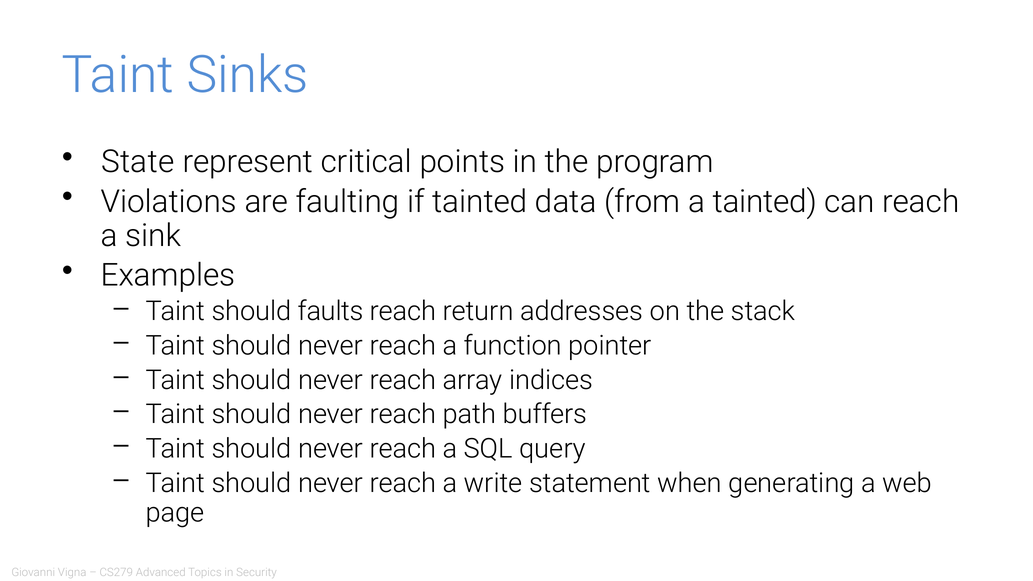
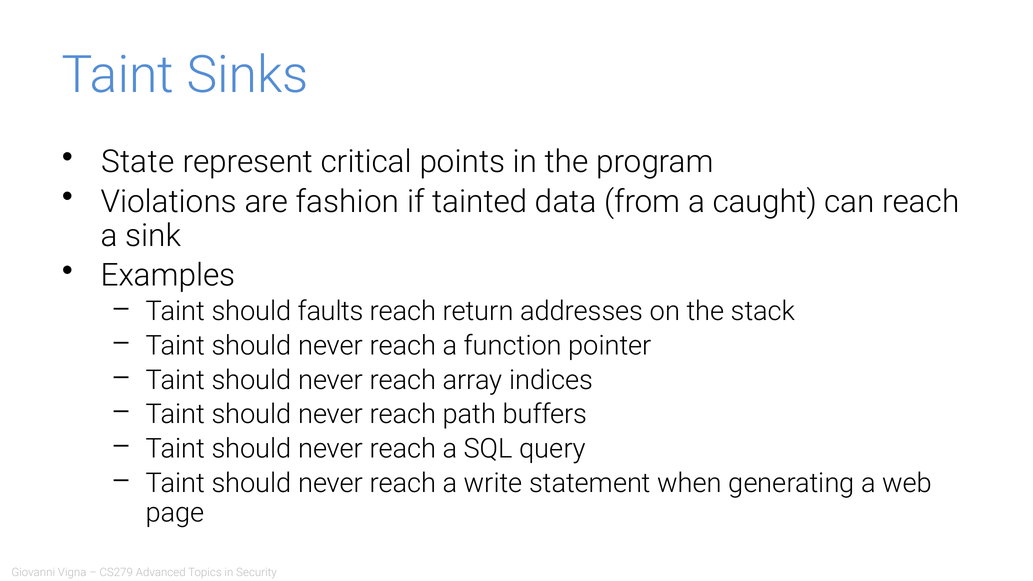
faulting: faulting -> fashion
a tainted: tainted -> caught
